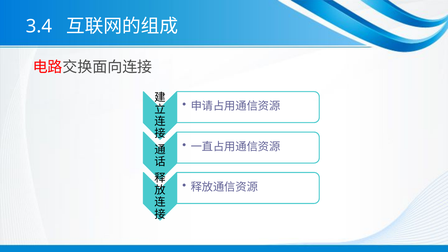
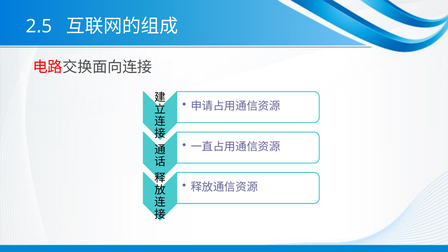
3.4: 3.4 -> 2.5
